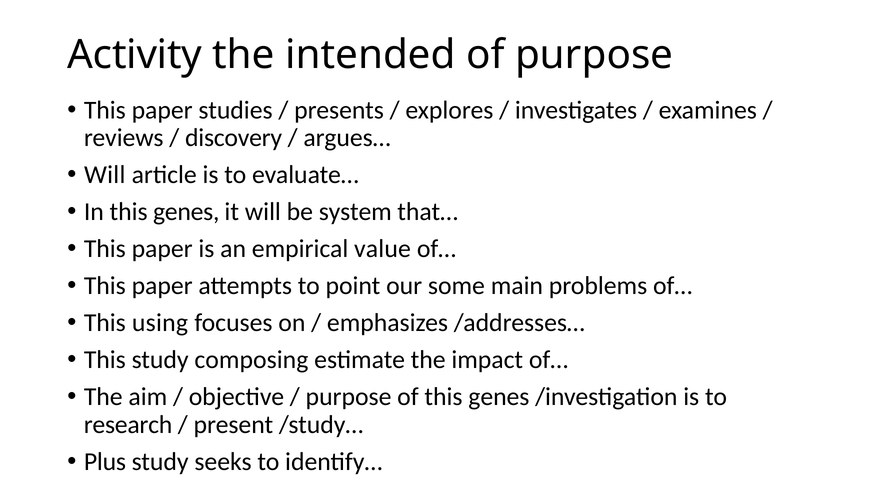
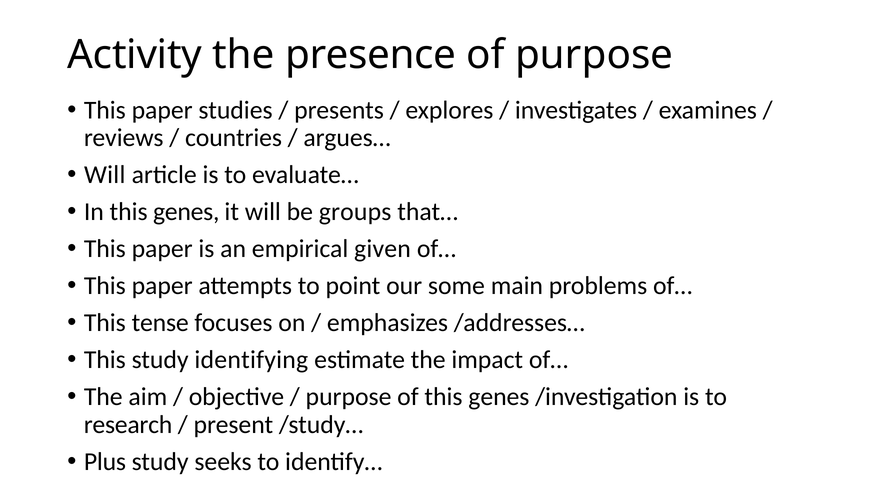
intended: intended -> presence
discovery: discovery -> countries
system: system -> groups
value: value -> given
using: using -> tense
composing: composing -> identifying
